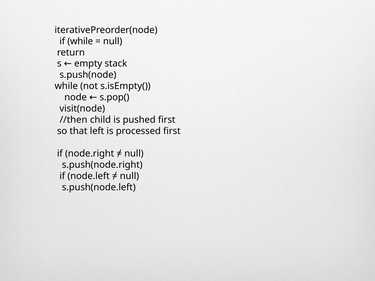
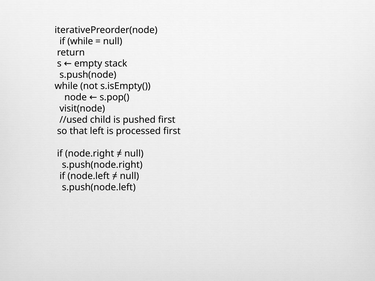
//then: //then -> //used
